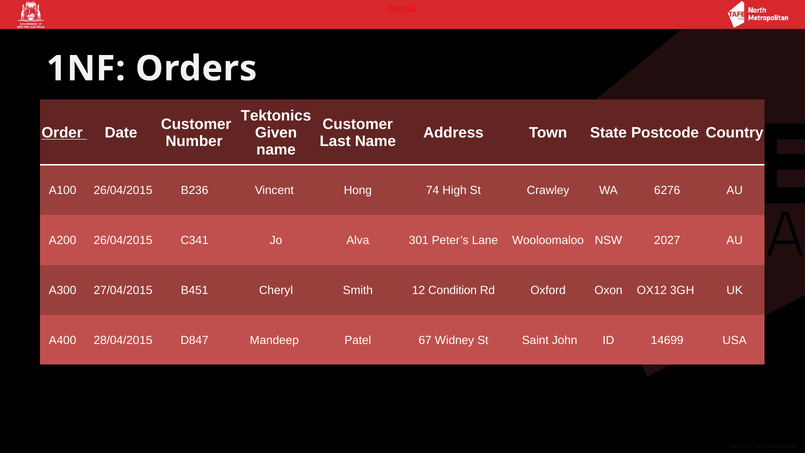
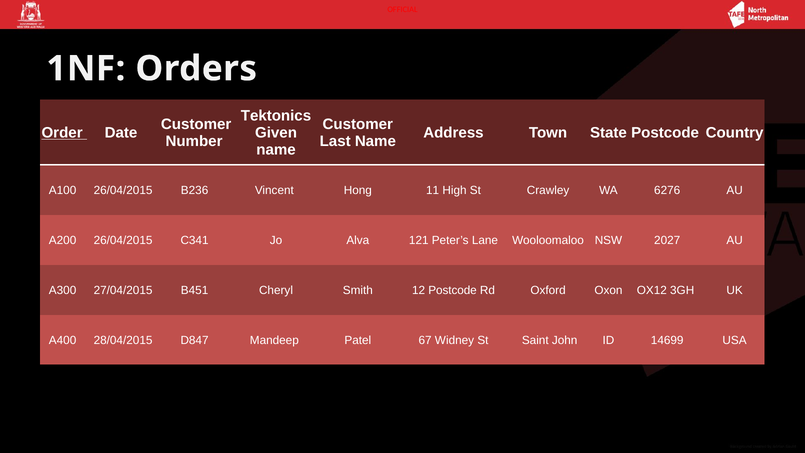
74: 74 -> 11
301: 301 -> 121
12 Condition: Condition -> Postcode
